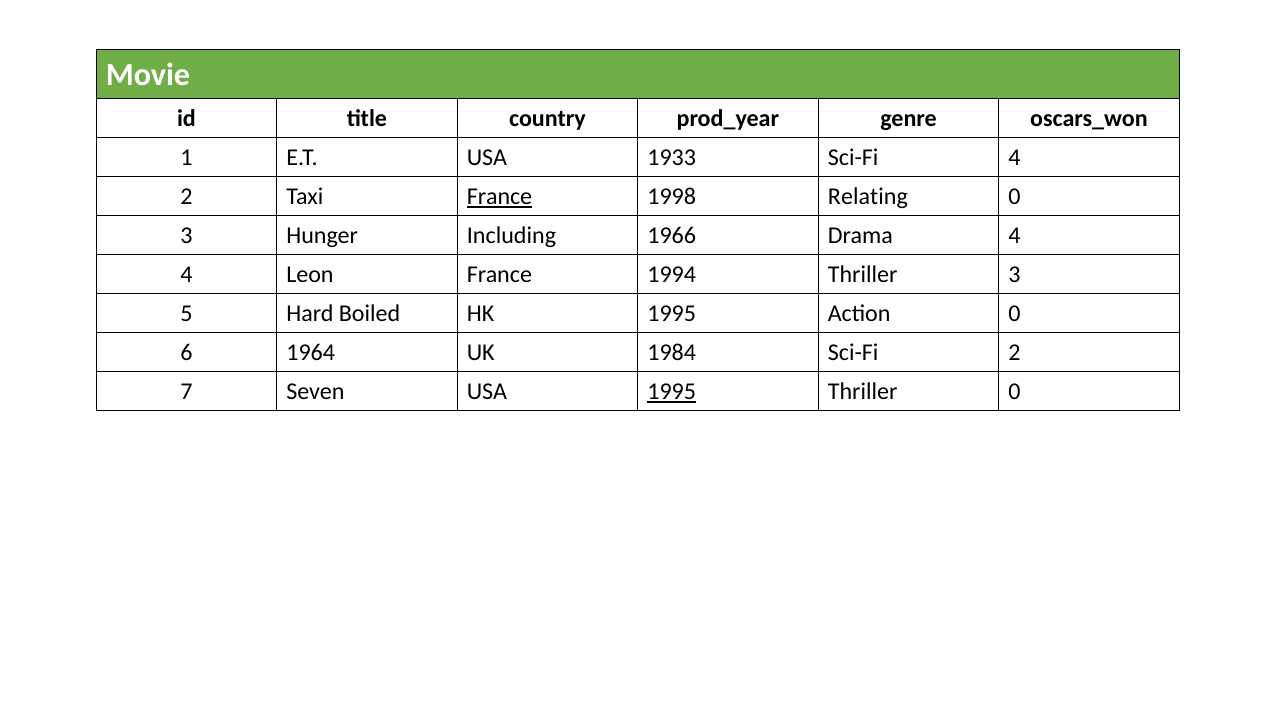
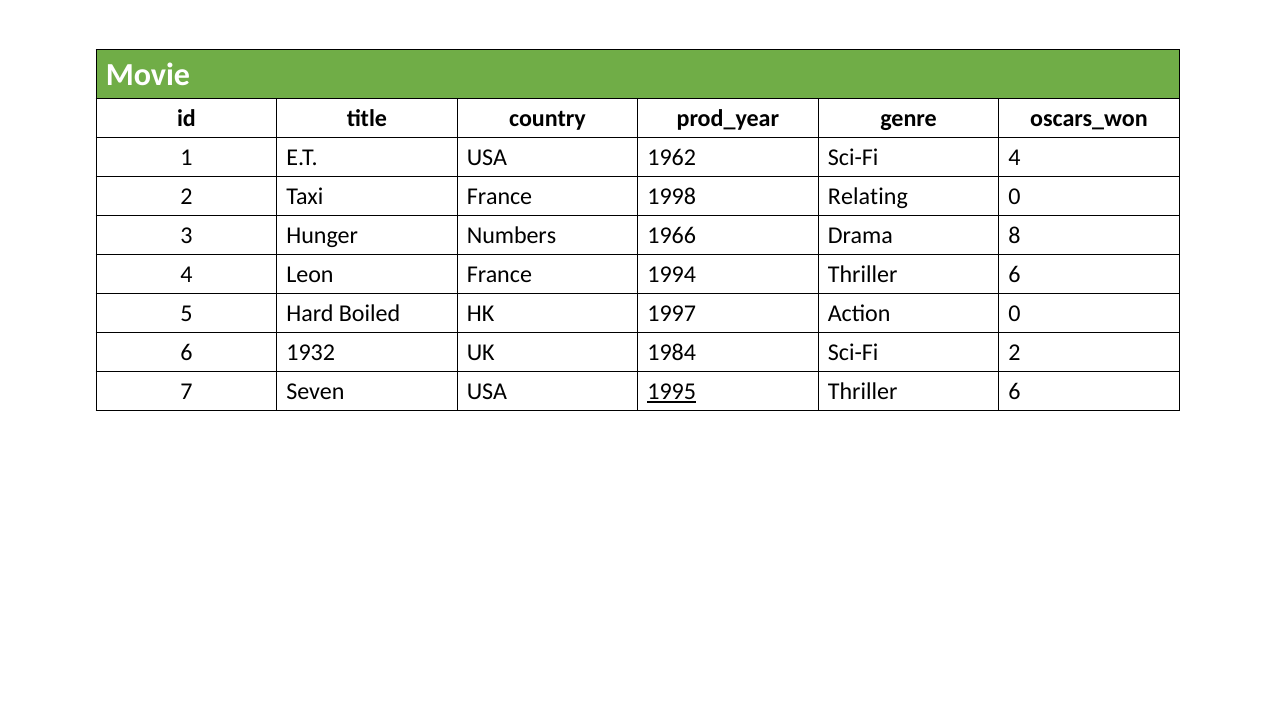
1933: 1933 -> 1962
France at (499, 196) underline: present -> none
Including: Including -> Numbers
Drama 4: 4 -> 8
1994 Thriller 3: 3 -> 6
HK 1995: 1995 -> 1997
1964: 1964 -> 1932
0 at (1015, 392): 0 -> 6
